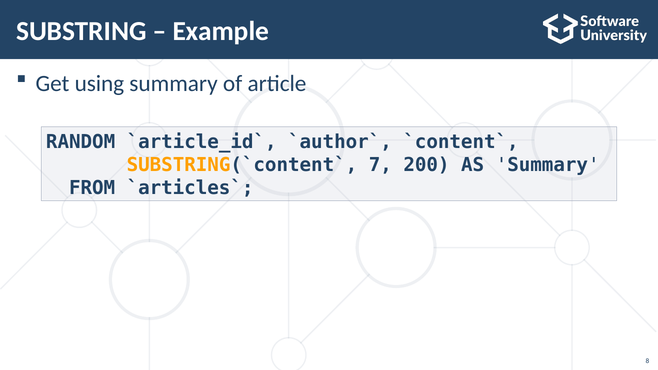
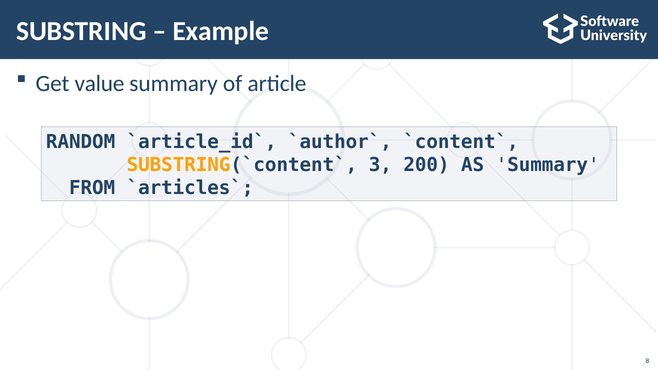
using: using -> value
7: 7 -> 3
